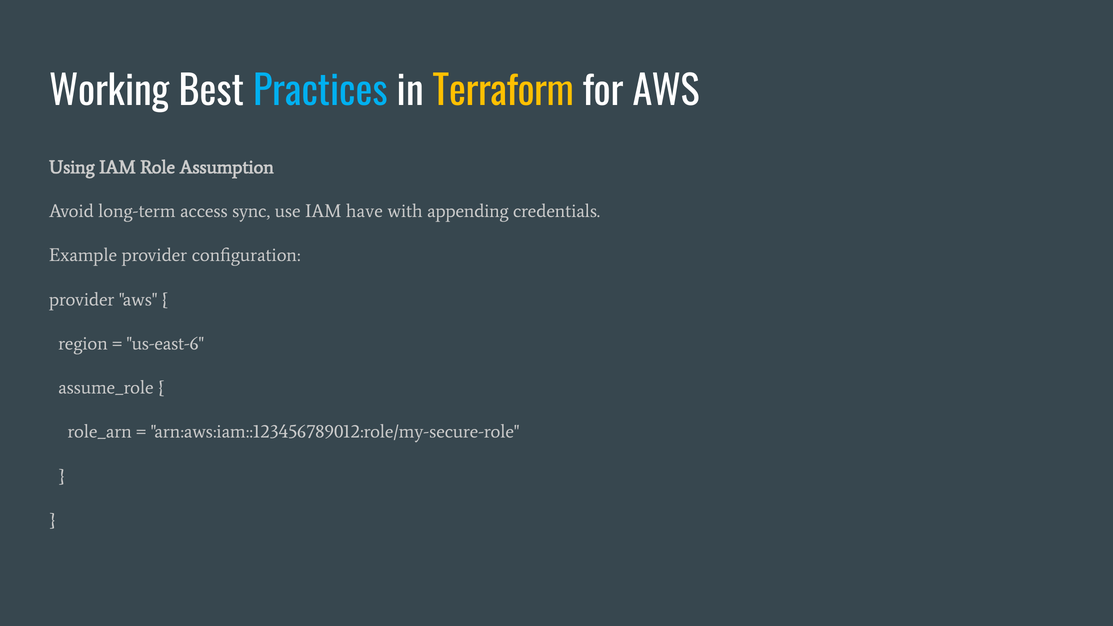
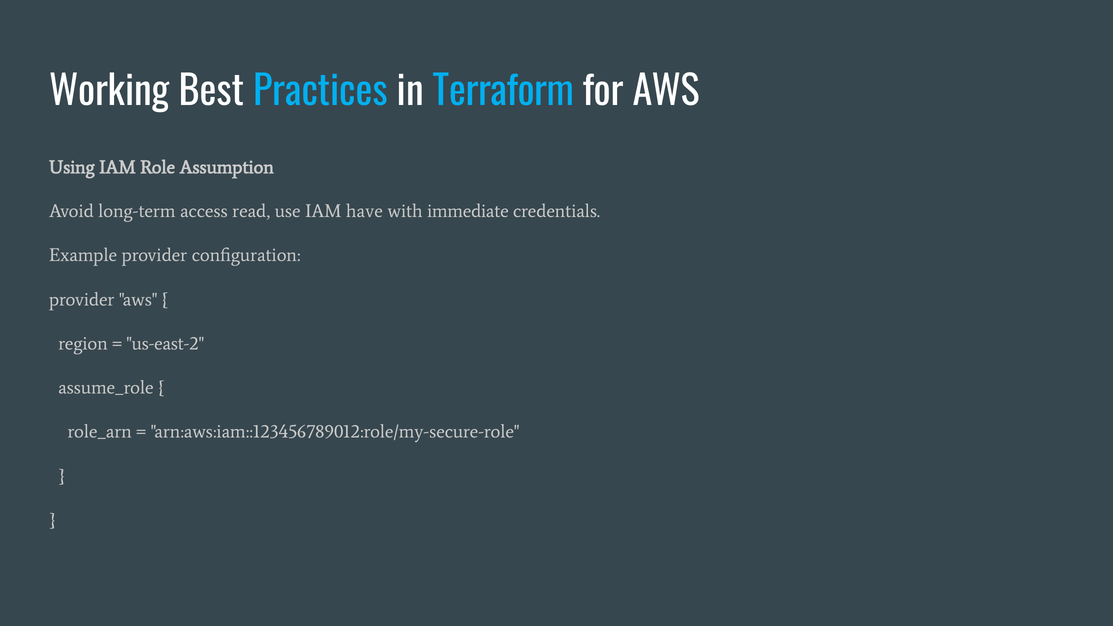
Terraform colour: yellow -> light blue
sync: sync -> read
appending: appending -> immediate
us-east-6: us-east-6 -> us-east-2
